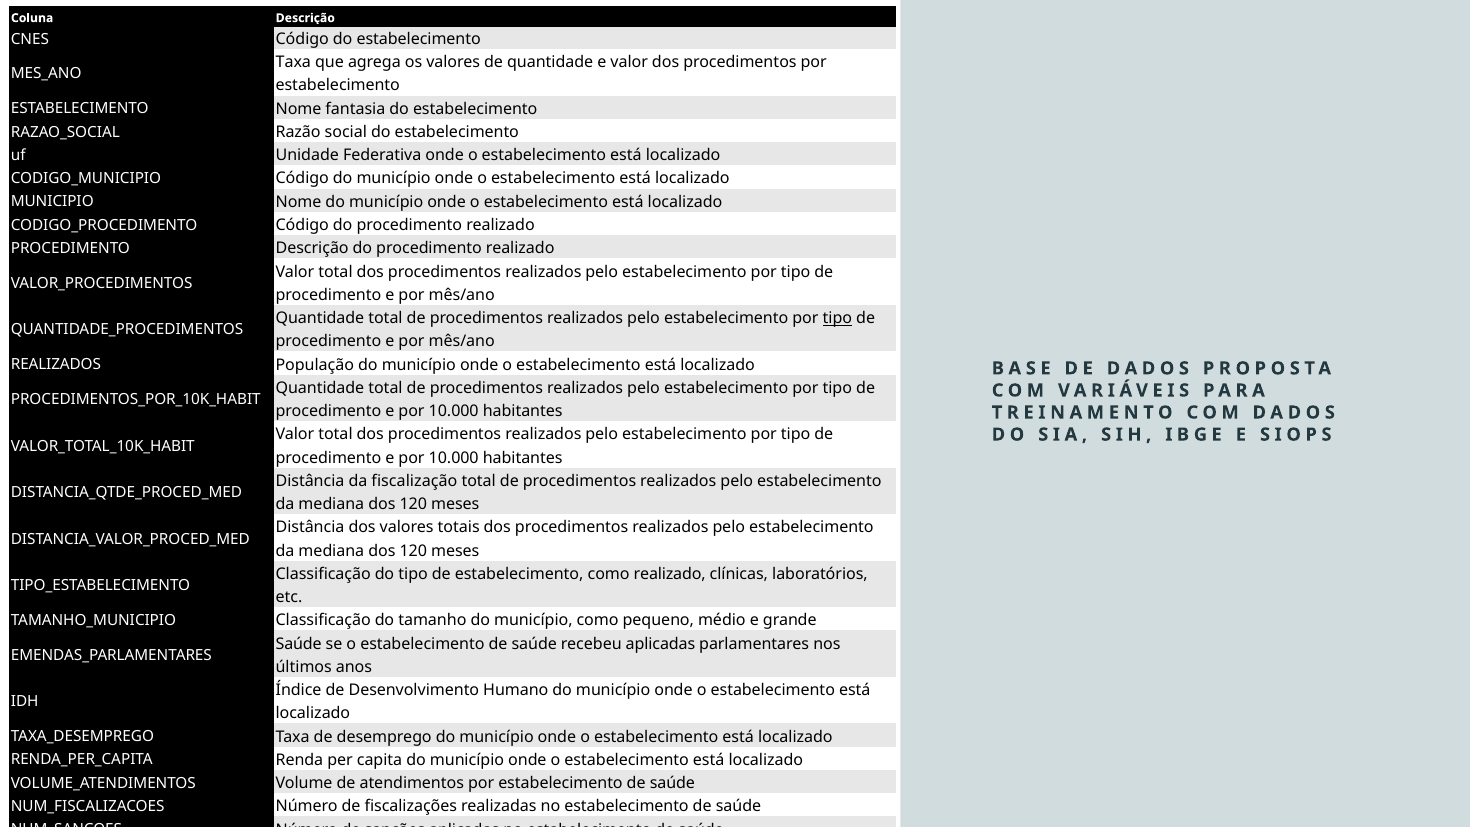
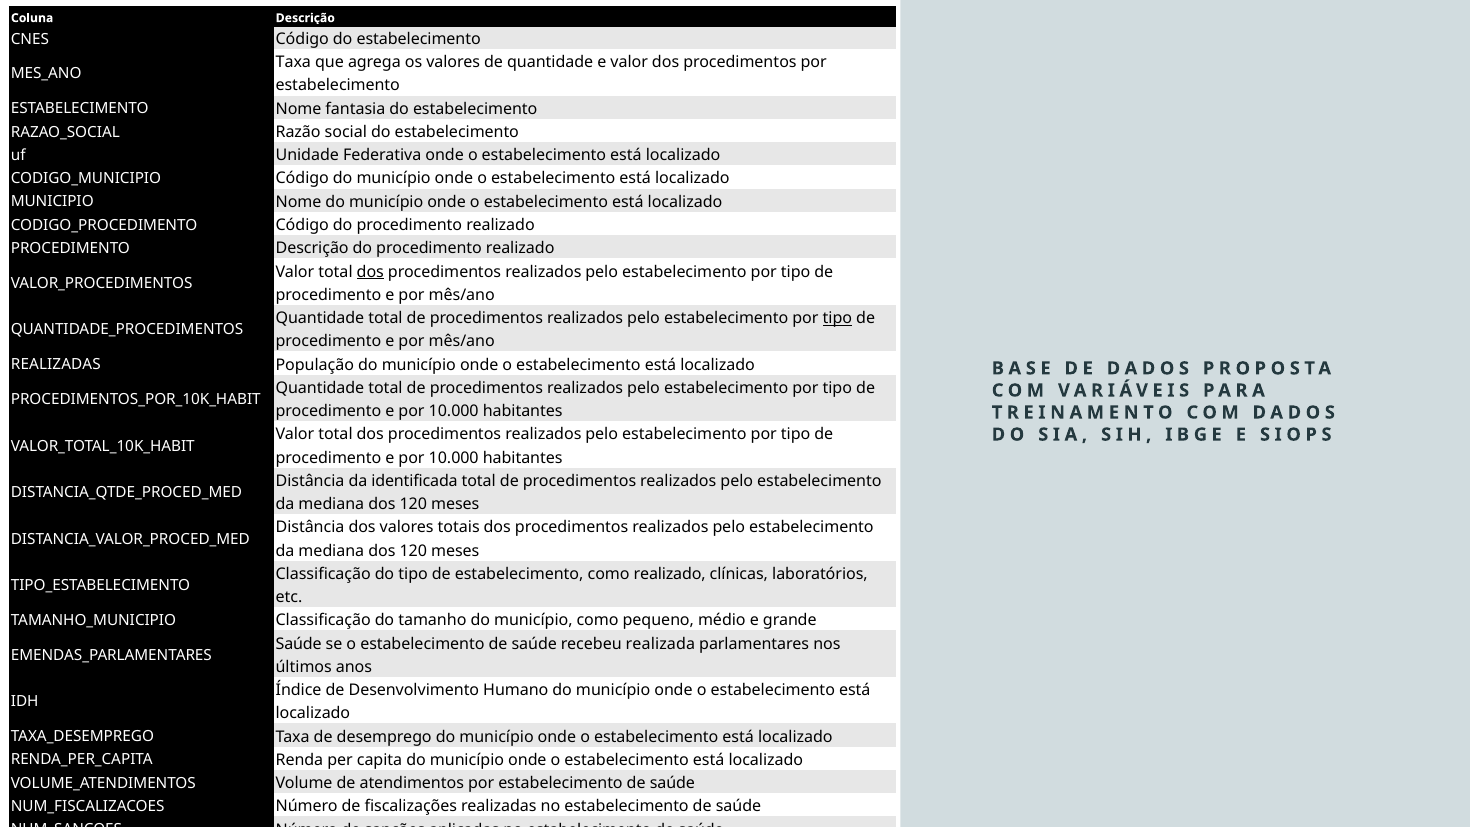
dos at (370, 272) underline: none -> present
REALIZADOS at (56, 365): REALIZADOS -> REALIZADAS
da fiscalização: fiscalização -> identificada
recebeu aplicadas: aplicadas -> realizada
